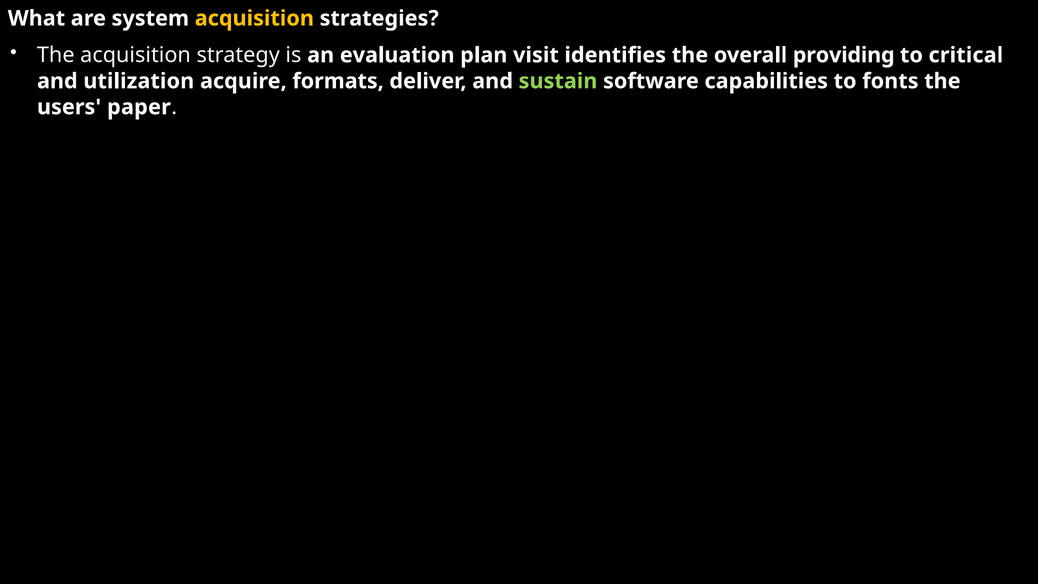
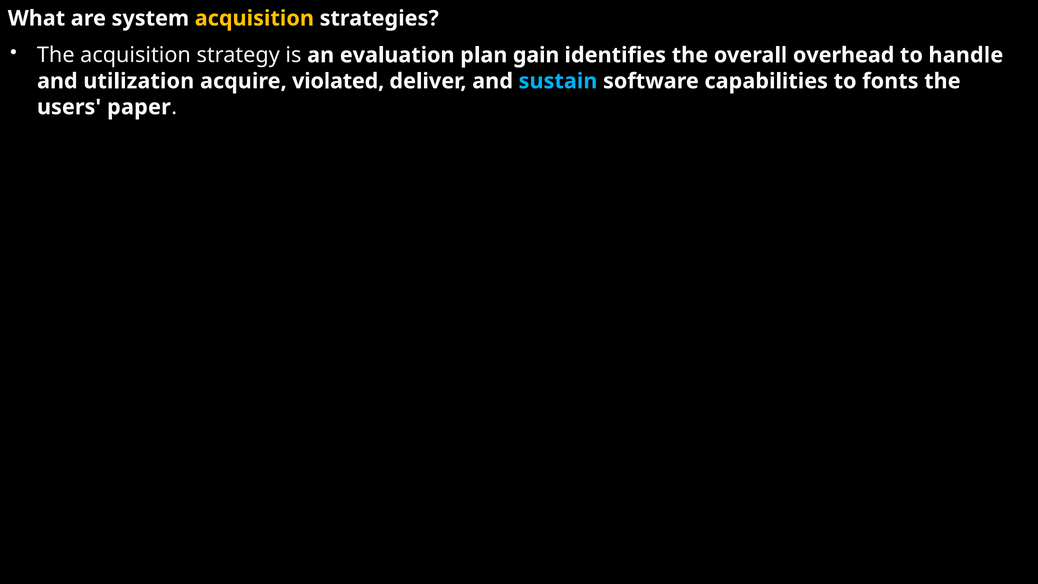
visit: visit -> gain
providing: providing -> overhead
critical: critical -> handle
formats: formats -> violated
sustain colour: light green -> light blue
